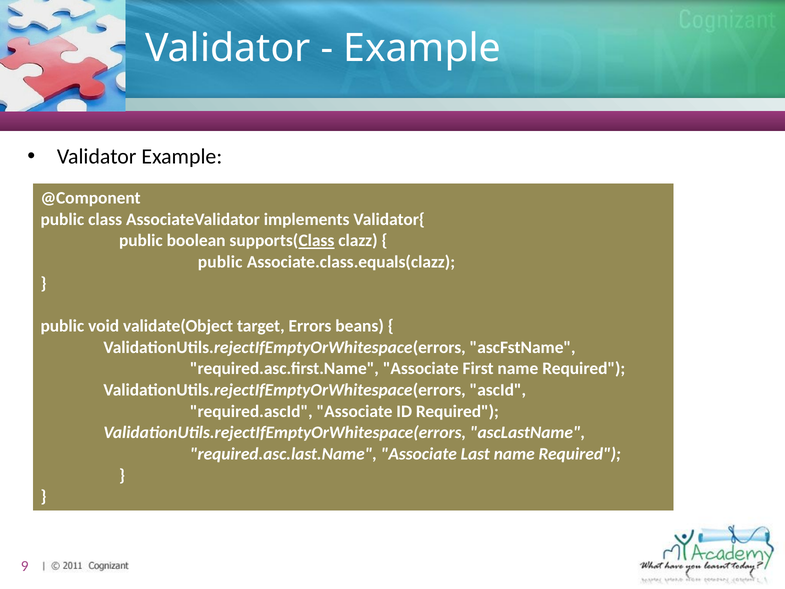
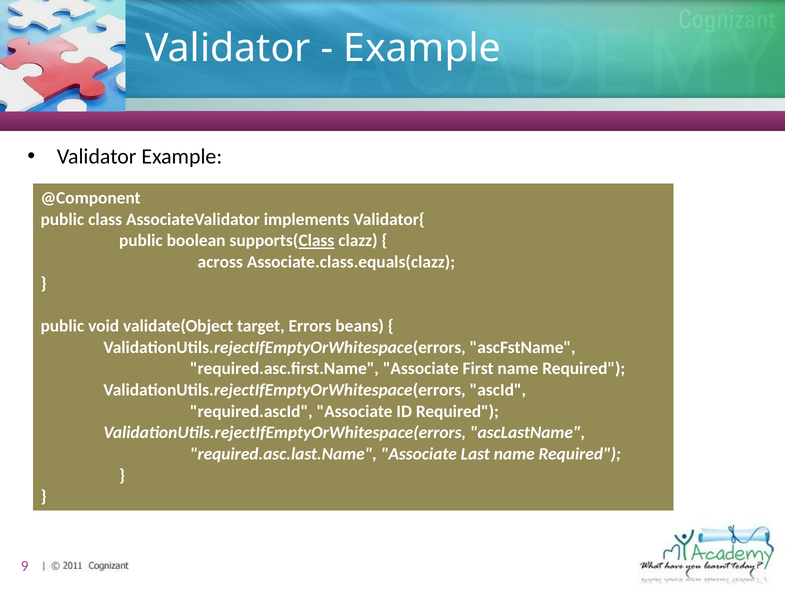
public at (220, 262): public -> across
